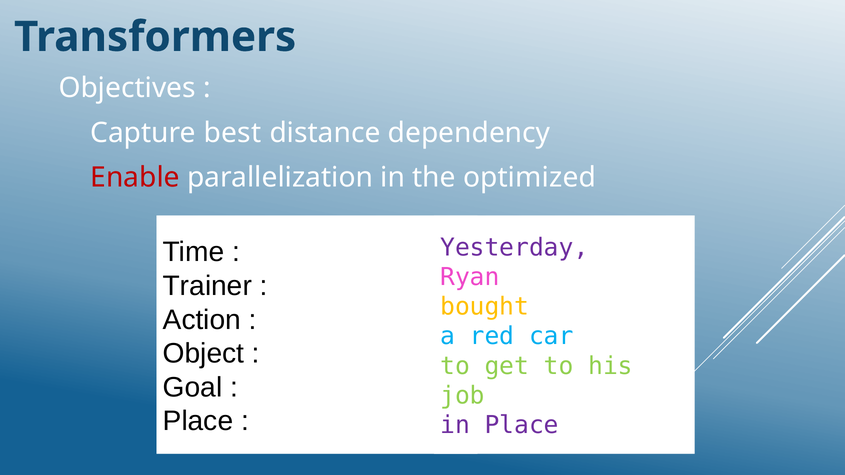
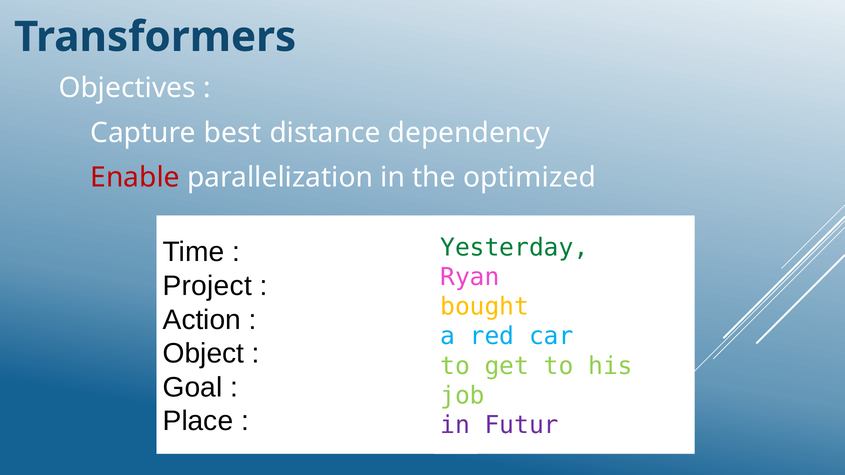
Yesterday colour: purple -> green
Trainer: Trainer -> Project
in Place: Place -> Futur
